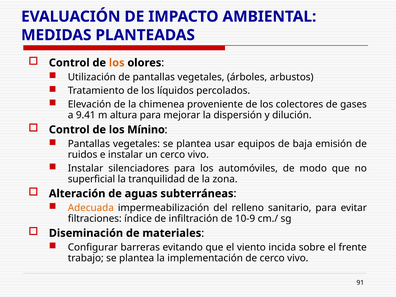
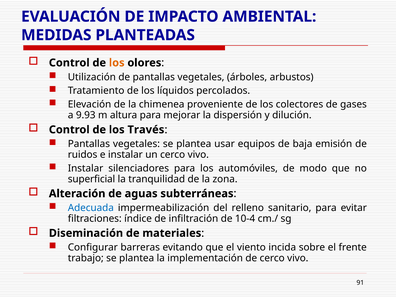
9.41: 9.41 -> 9.93
Mínino: Mínino -> Través
Adecuada colour: orange -> blue
10-9: 10-9 -> 10-4
